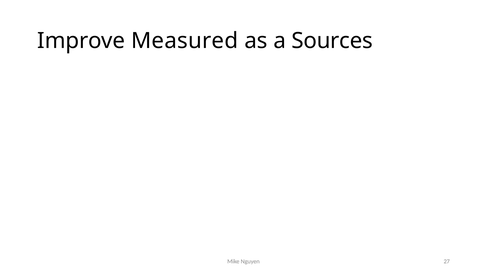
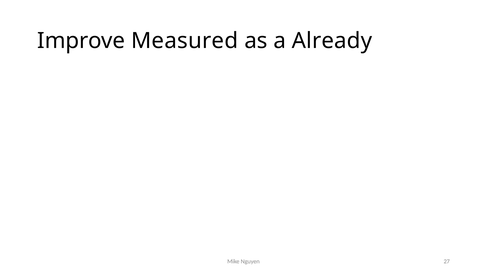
Sources: Sources -> Already
